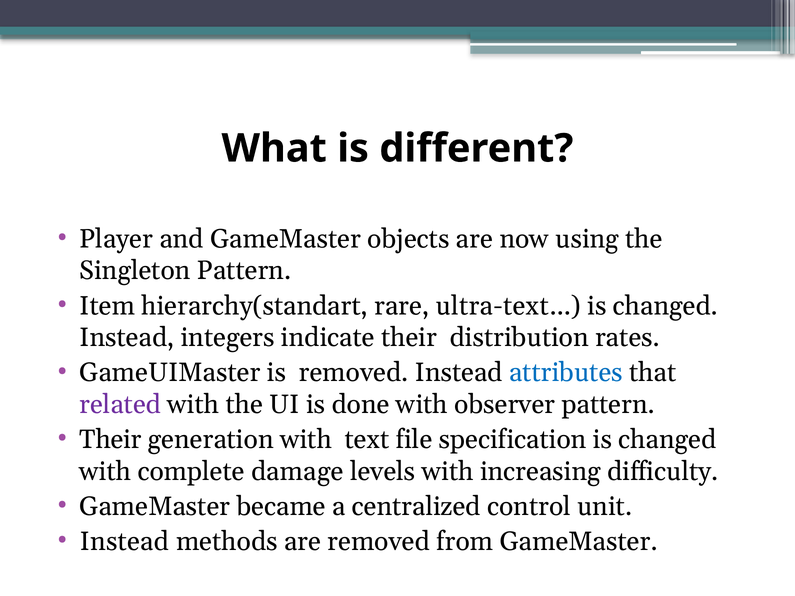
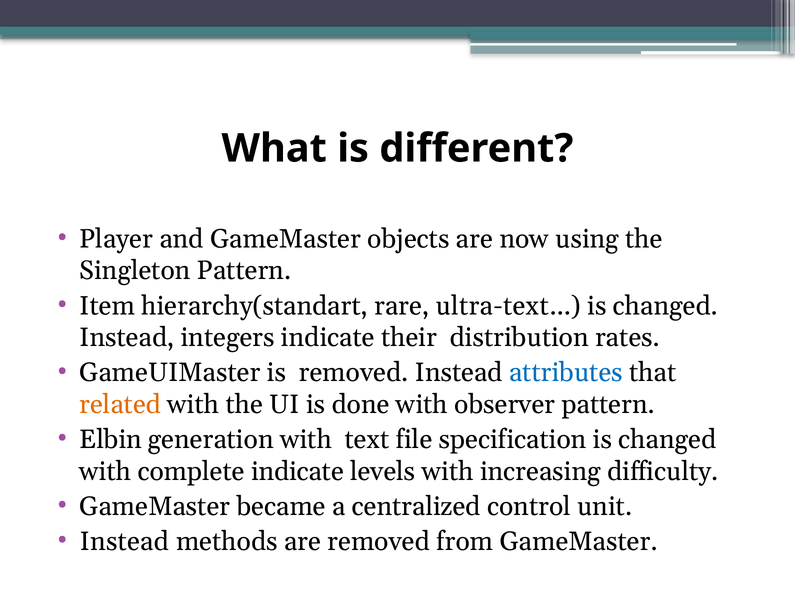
related colour: purple -> orange
Their at (111, 440): Their -> Elbin
complete damage: damage -> indicate
